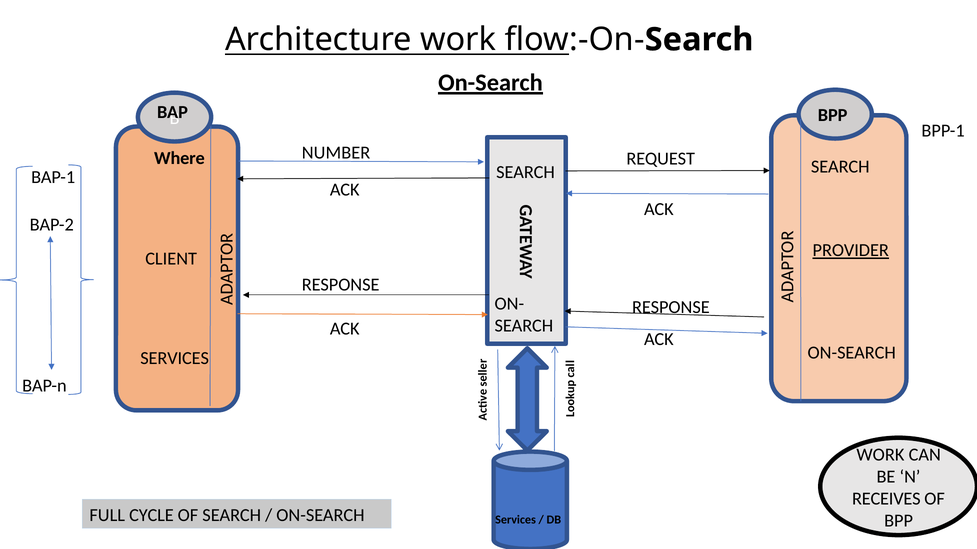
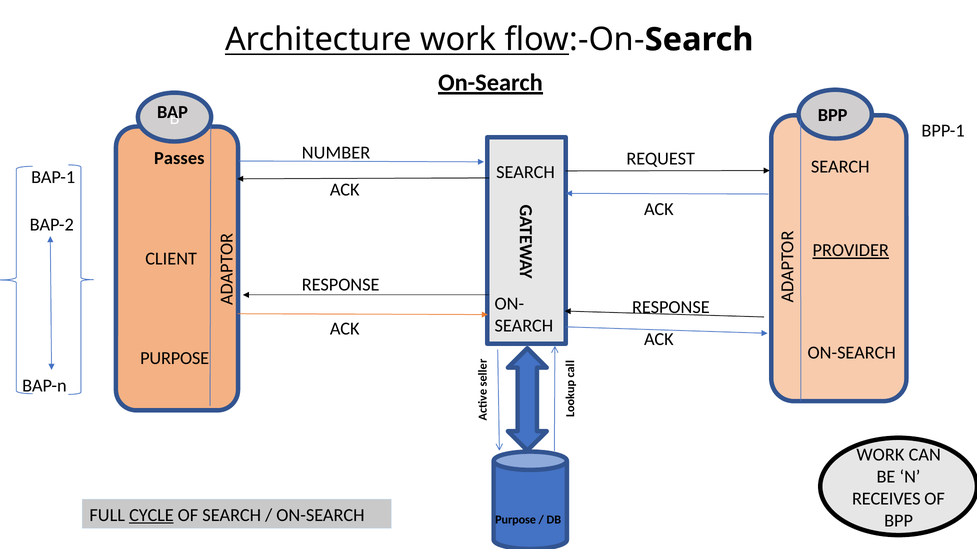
Where: Where -> Passes
SERVICES at (175, 359): SERVICES -> PURPOSE
CYCLE underline: none -> present
Services at (516, 520): Services -> Purpose
